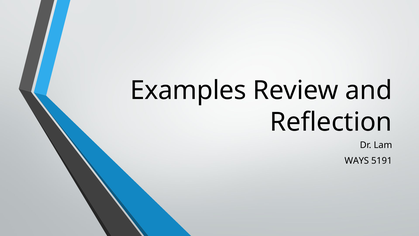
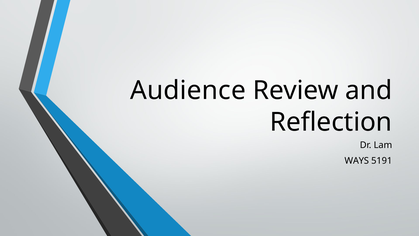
Examples: Examples -> Audience
